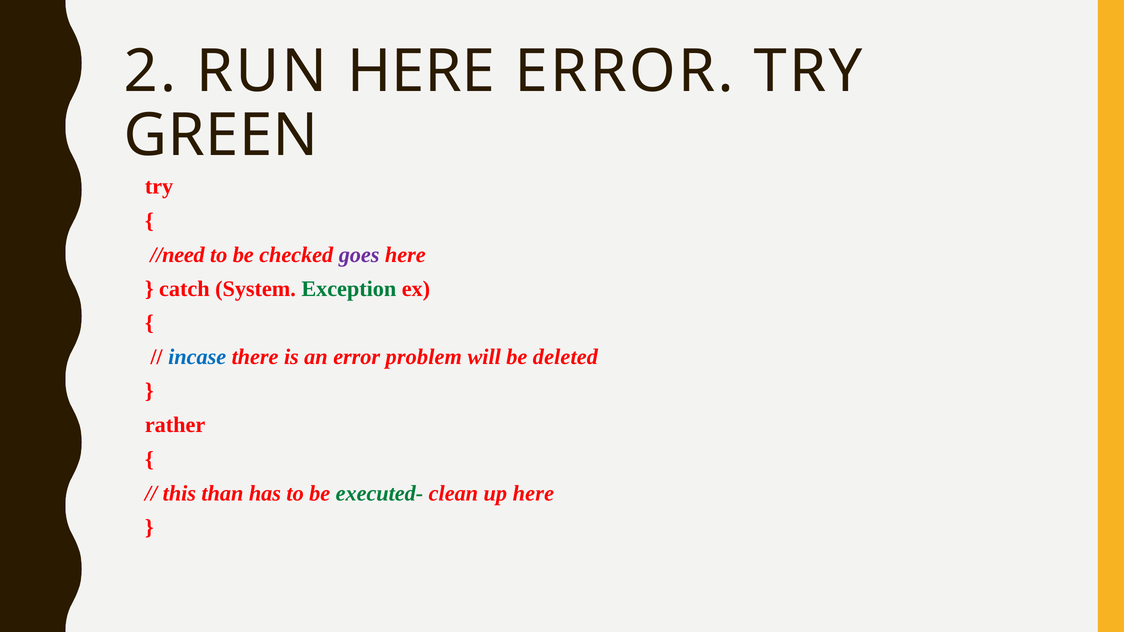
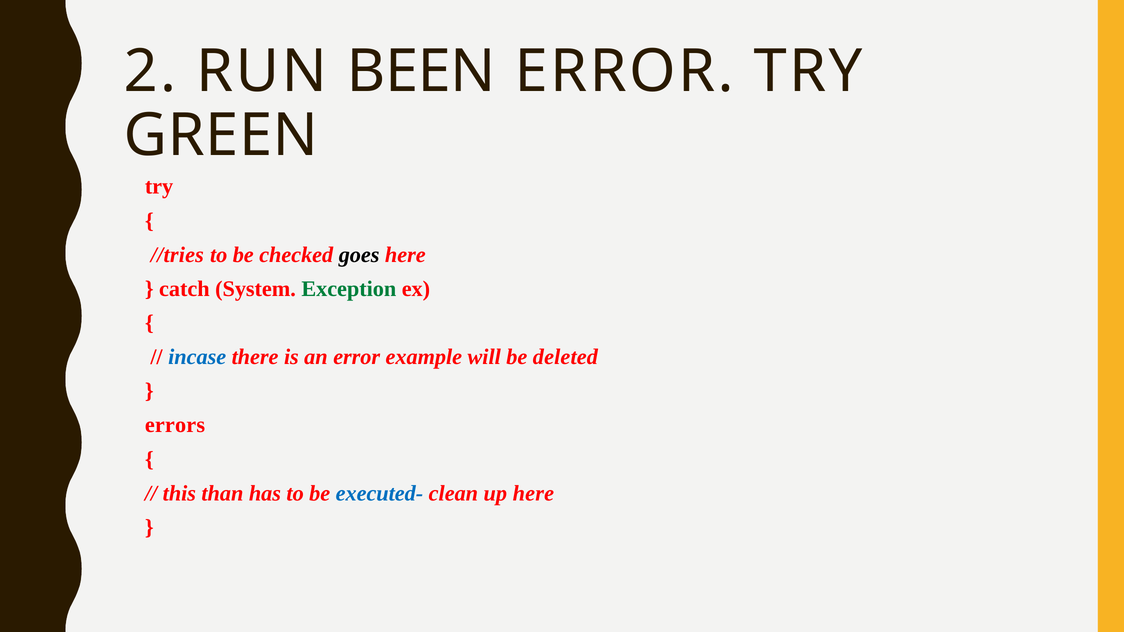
RUN HERE: HERE -> BEEN
//need: //need -> //tries
goes colour: purple -> black
problem: problem -> example
rather: rather -> errors
executed- colour: green -> blue
